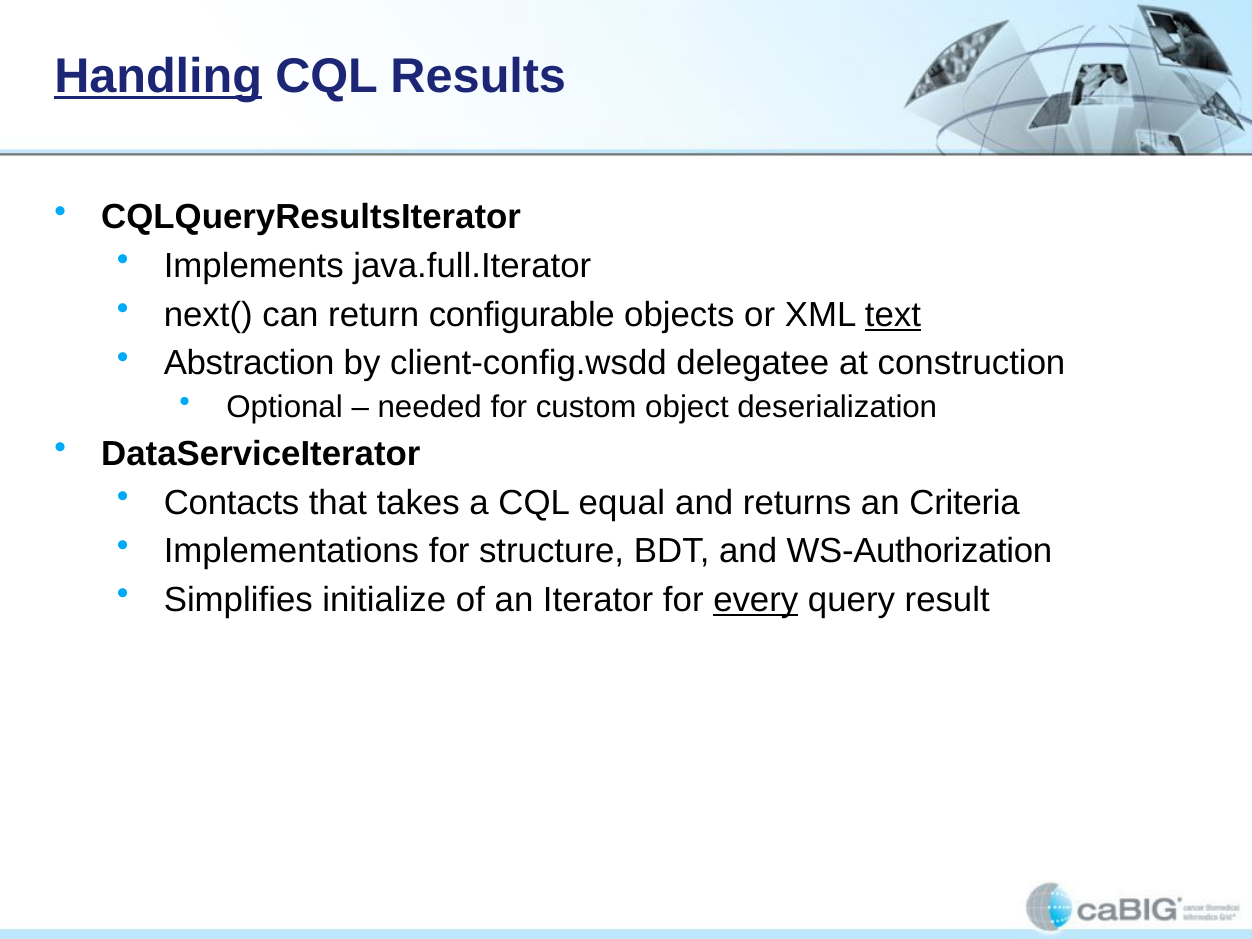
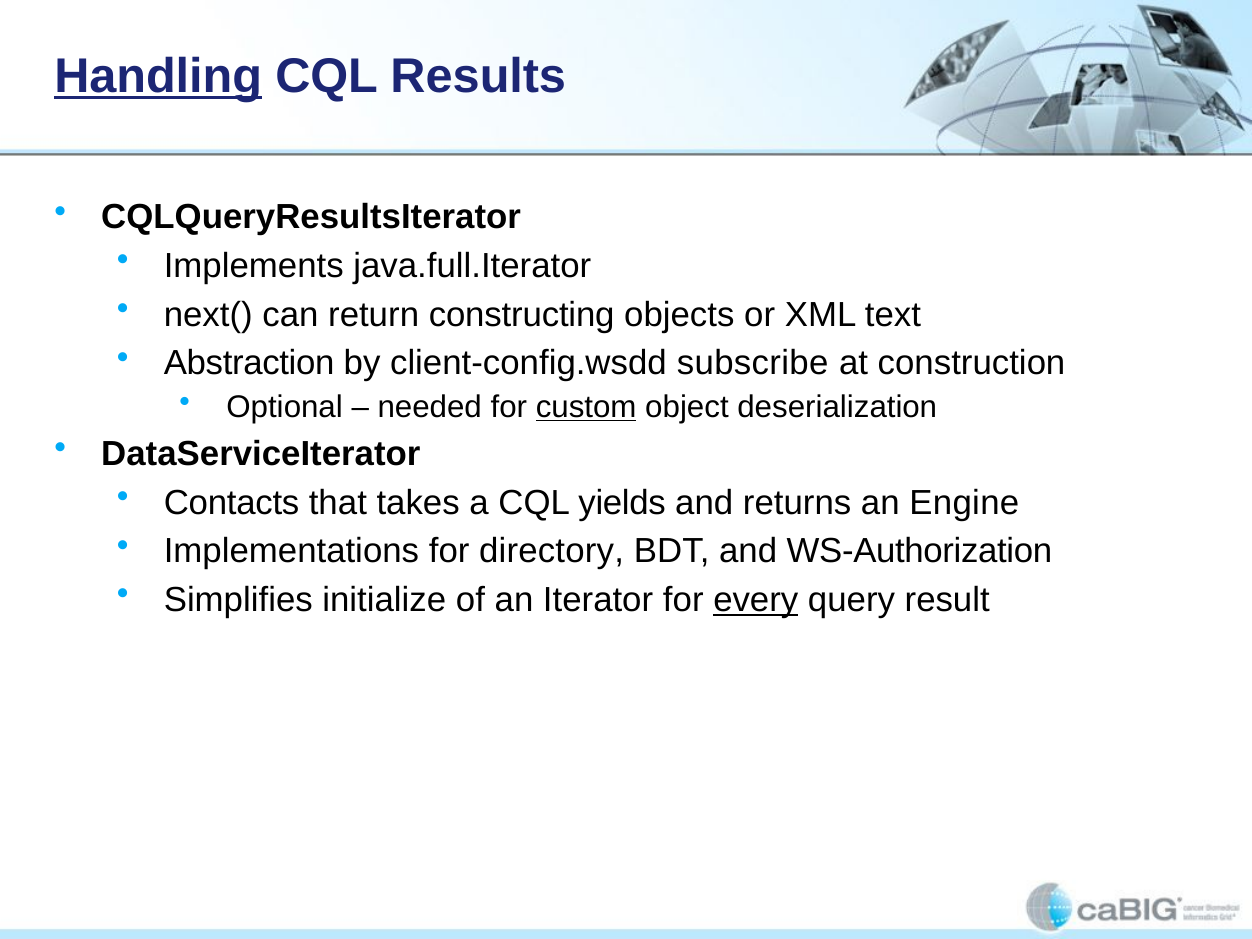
configurable: configurable -> constructing
text underline: present -> none
delegatee: delegatee -> subscribe
custom underline: none -> present
equal: equal -> yields
Criteria: Criteria -> Engine
structure: structure -> directory
